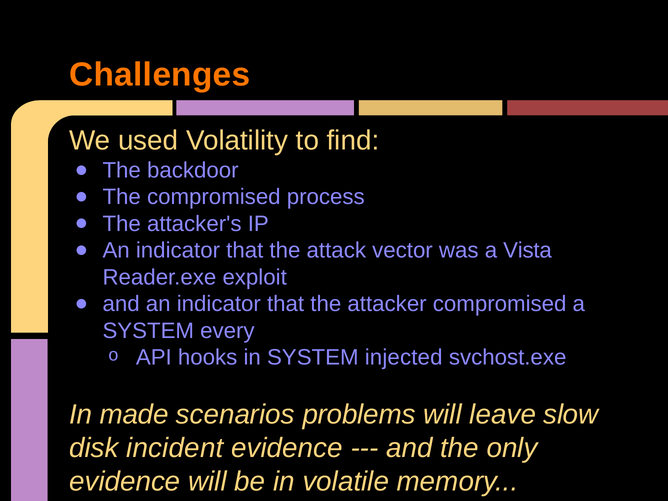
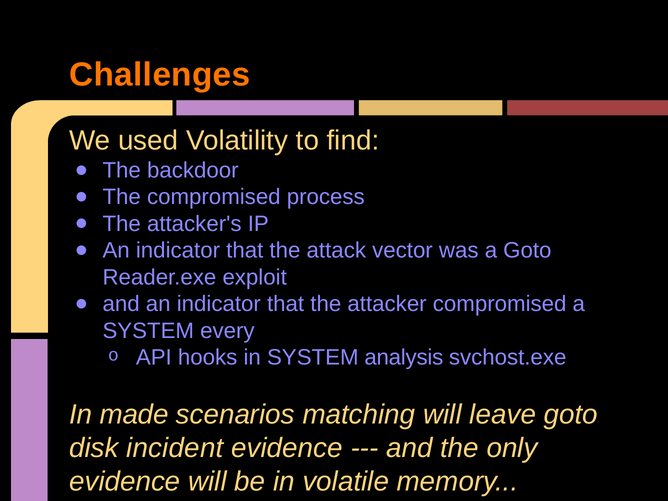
a Vista: Vista -> Goto
injected: injected -> analysis
problems: problems -> matching
leave slow: slow -> goto
